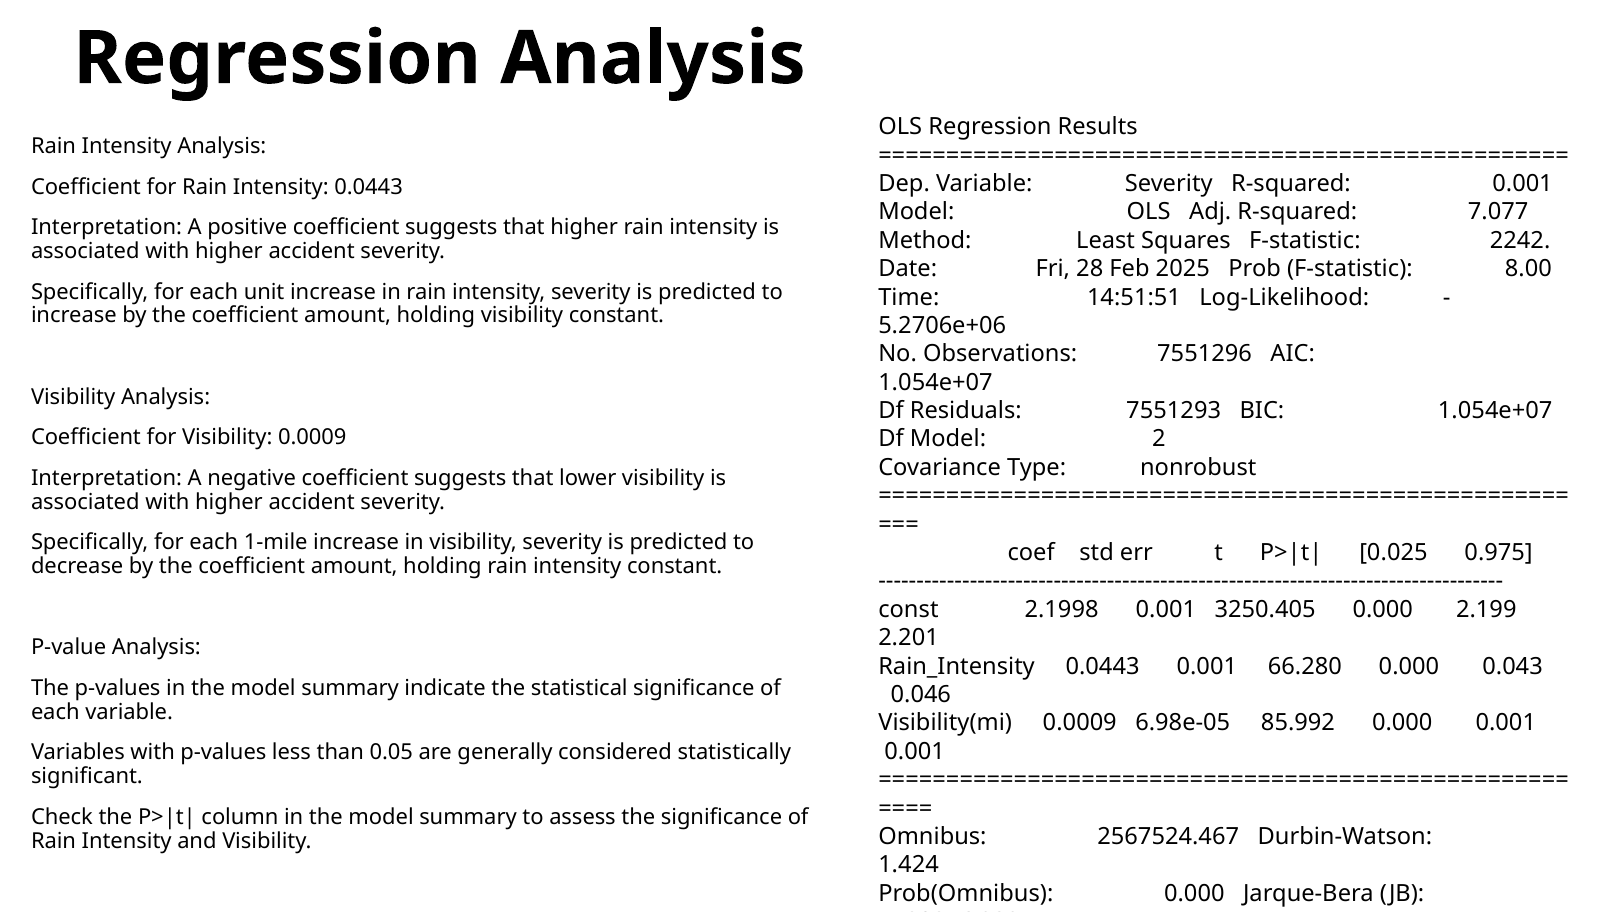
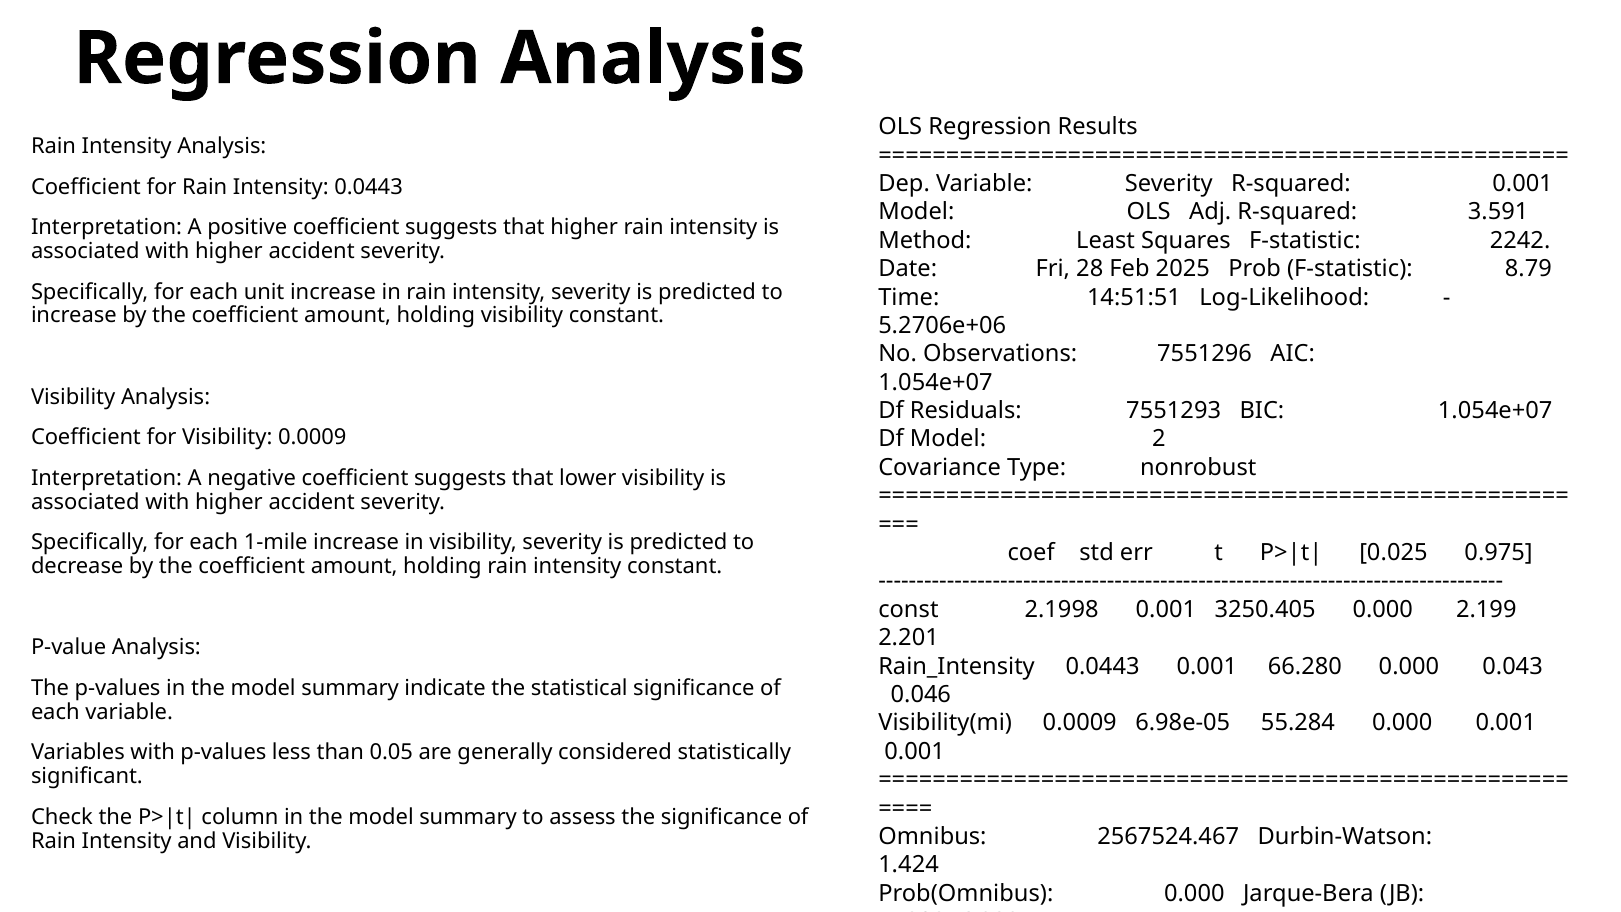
7.077: 7.077 -> 3.591
8.00: 8.00 -> 8.79
85.992: 85.992 -> 55.284
